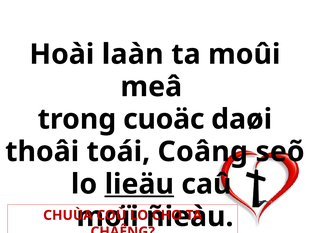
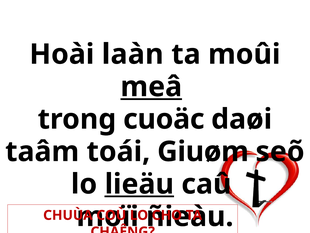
meâ underline: none -> present
thoâi: thoâi -> taâm
Coâng: Coâng -> Giuøm
